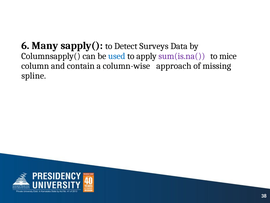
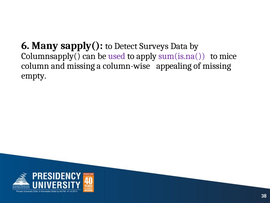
used colour: blue -> purple
and contain: contain -> missing
approach: approach -> appealing
spline: spline -> empty
